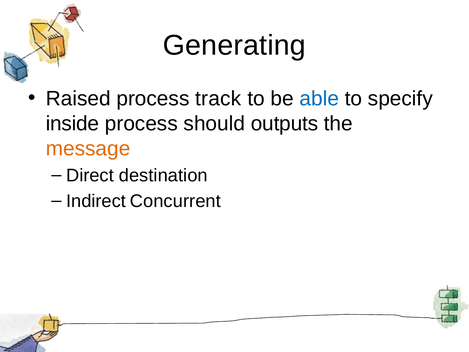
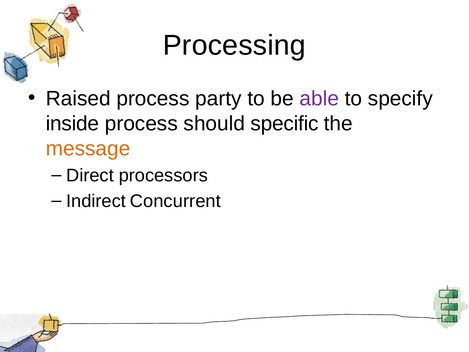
Generating: Generating -> Processing
track: track -> party
able colour: blue -> purple
outputs: outputs -> specific
destination: destination -> processors
